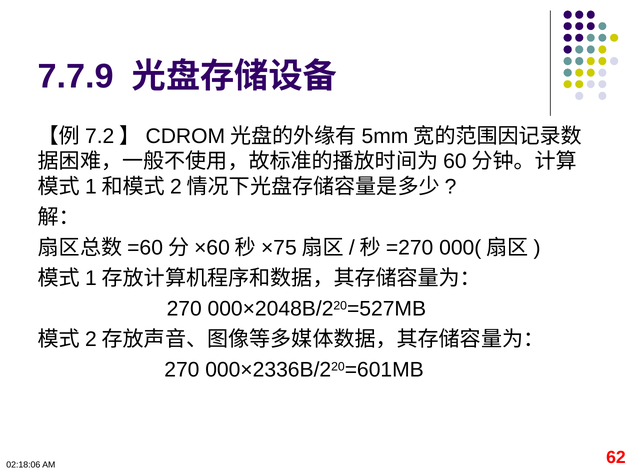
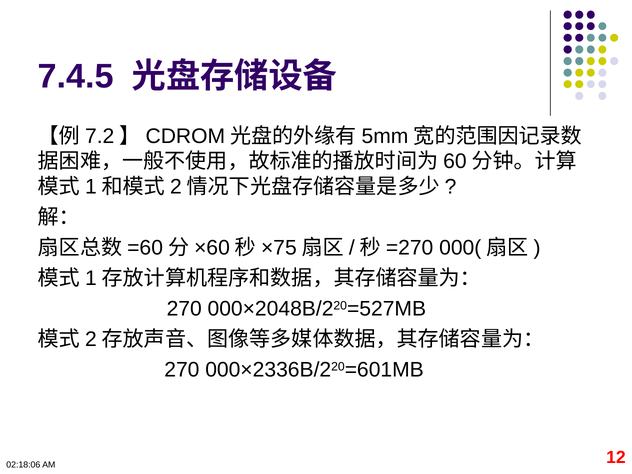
7.7.9: 7.7.9 -> 7.4.5
62: 62 -> 12
